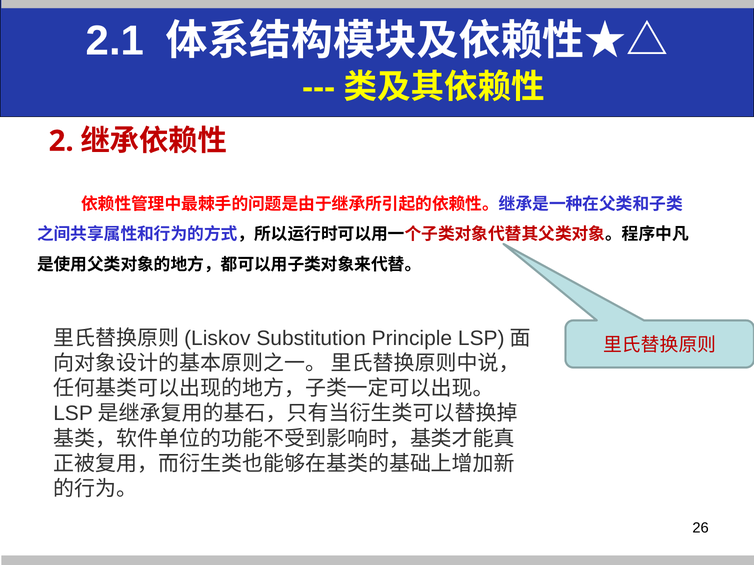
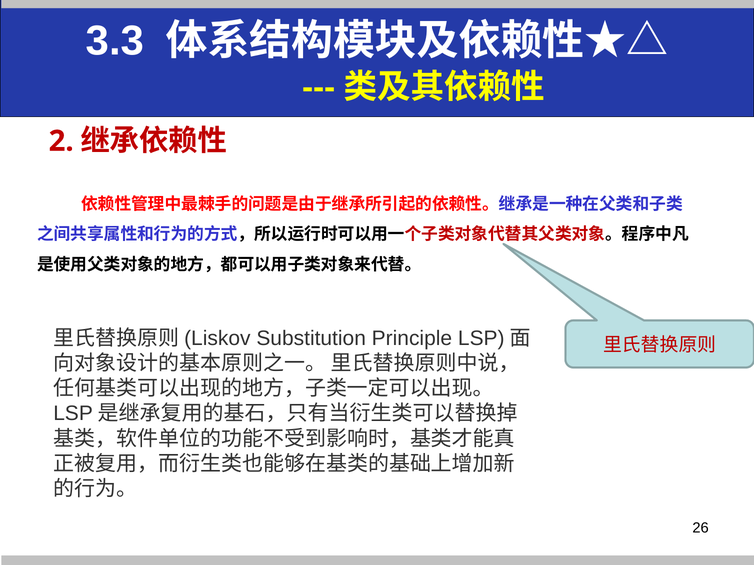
2.1: 2.1 -> 3.3
